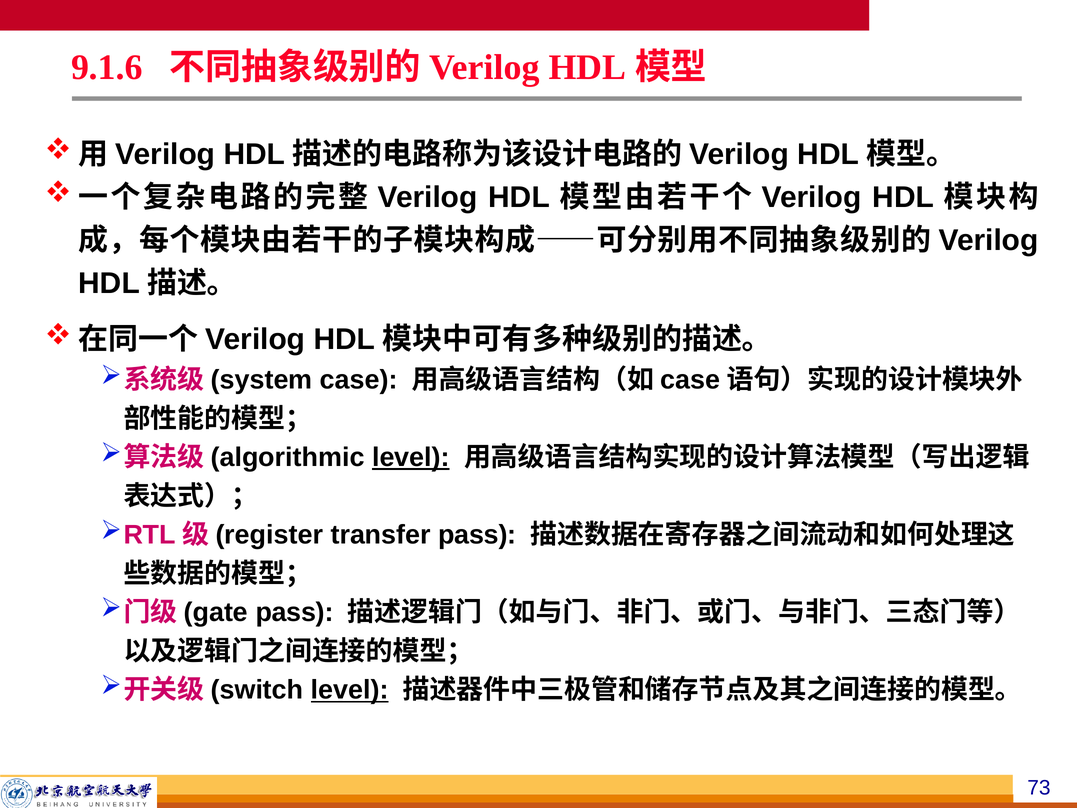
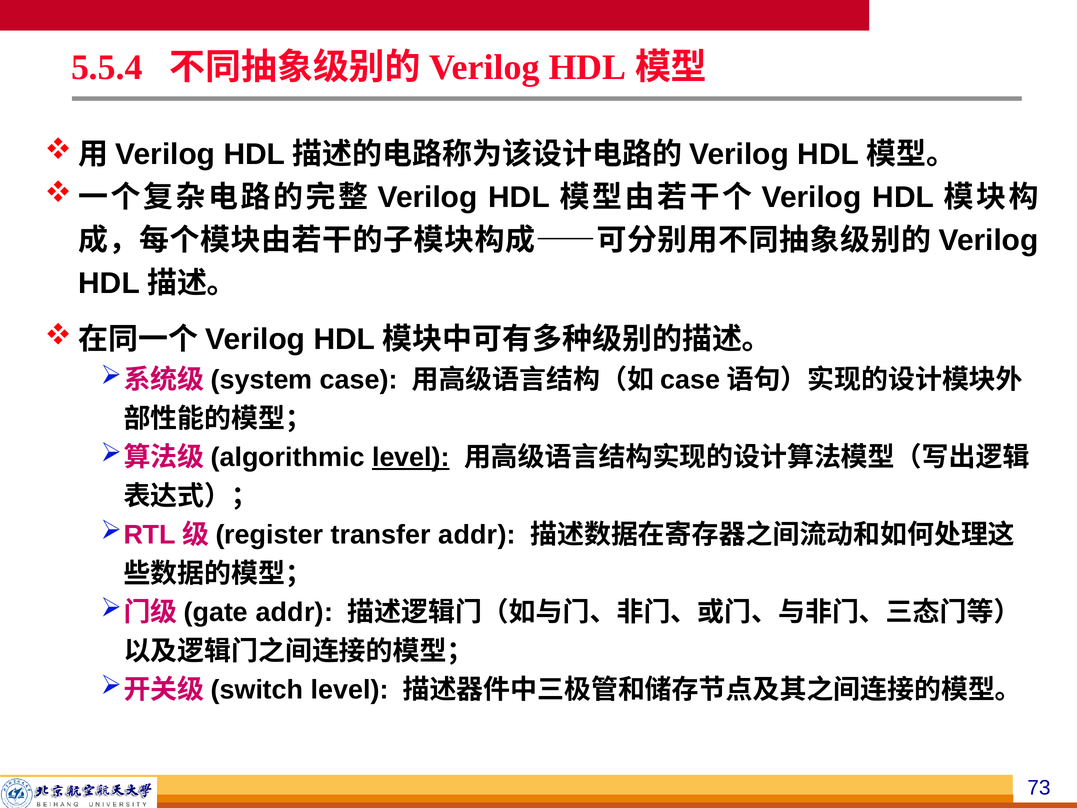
9.1.6: 9.1.6 -> 5.5.4
transfer pass: pass -> addr
pass at (295, 612): pass -> addr
level at (350, 690) underline: present -> none
